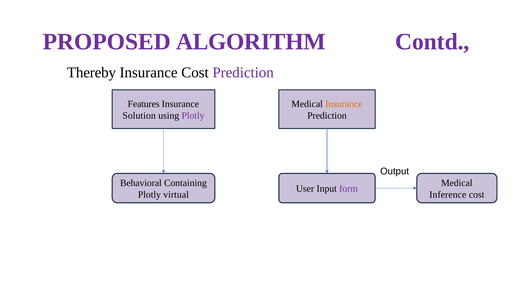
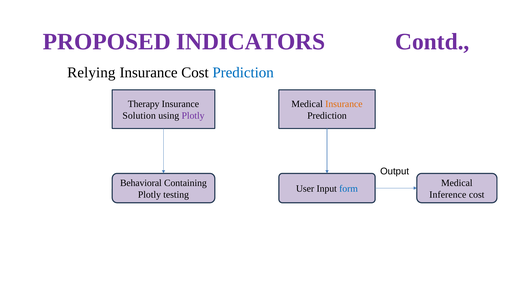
ALGORITHM: ALGORITHM -> INDICATORS
Thereby: Thereby -> Relying
Prediction at (243, 72) colour: purple -> blue
Features: Features -> Therapy
form colour: purple -> blue
virtual: virtual -> testing
